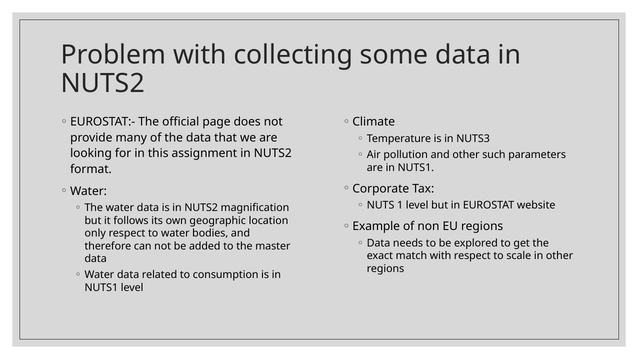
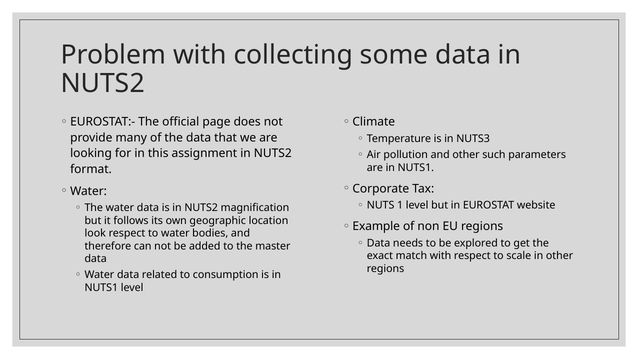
only: only -> look
